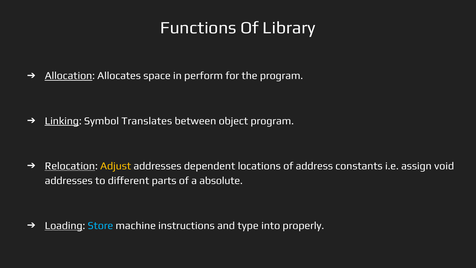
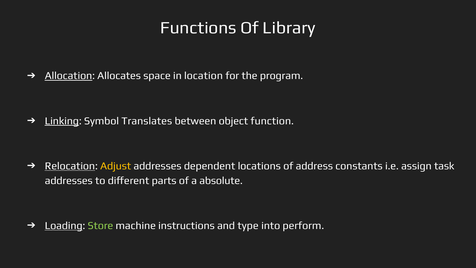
perform: perform -> location
object program: program -> function
void: void -> task
Store colour: light blue -> light green
properly: properly -> perform
